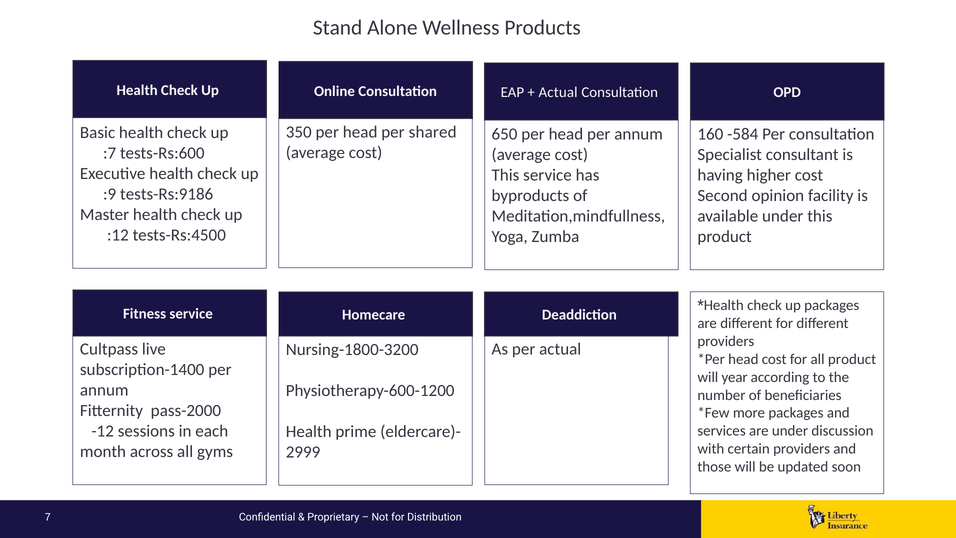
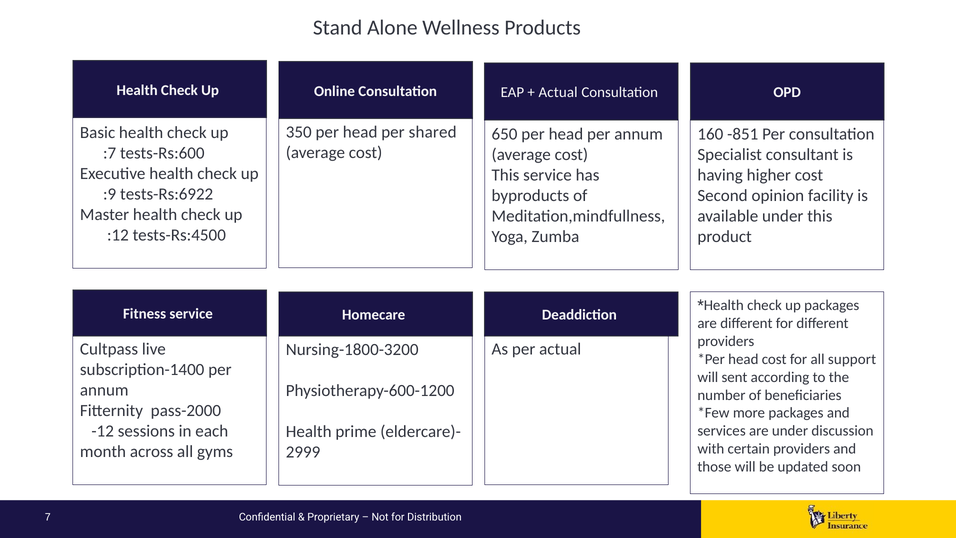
-584: -584 -> -851
tests-Rs:9186: tests-Rs:9186 -> tests-Rs:6922
all product: product -> support
year: year -> sent
